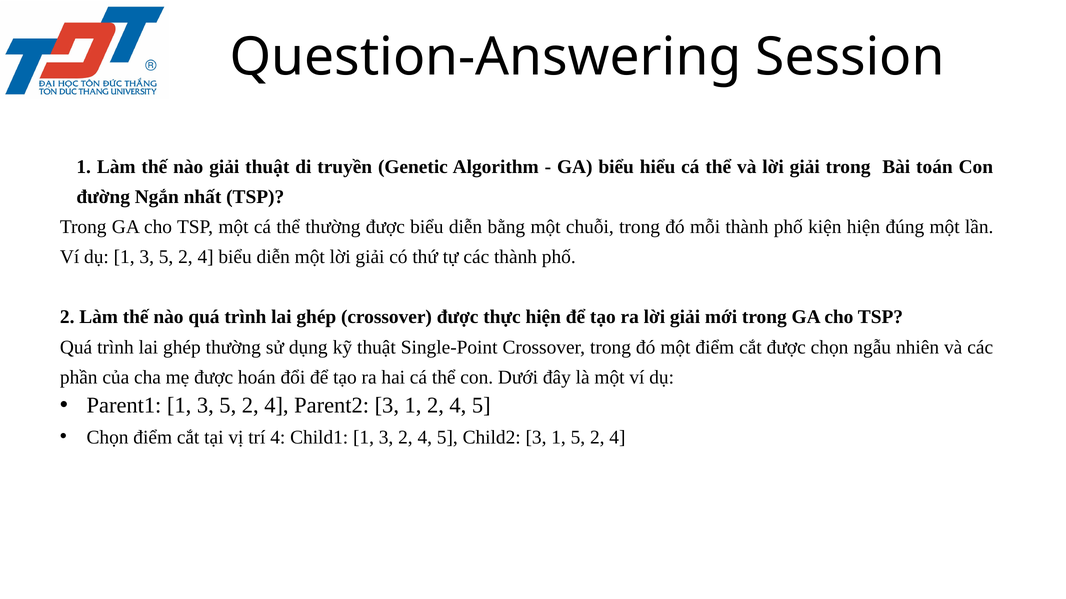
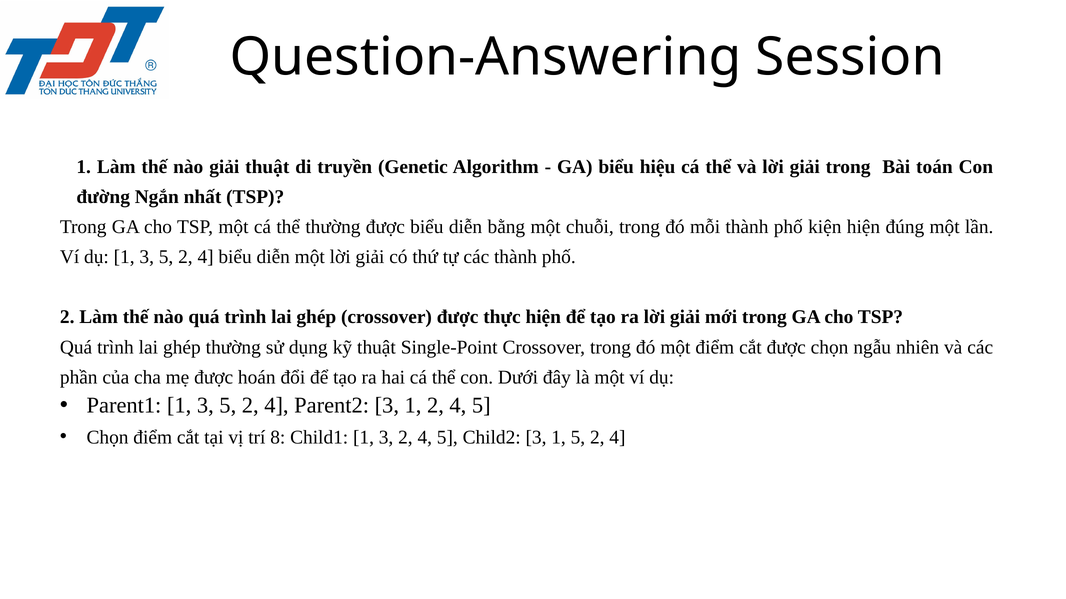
hiểu: hiểu -> hiệu
trí 4: 4 -> 8
